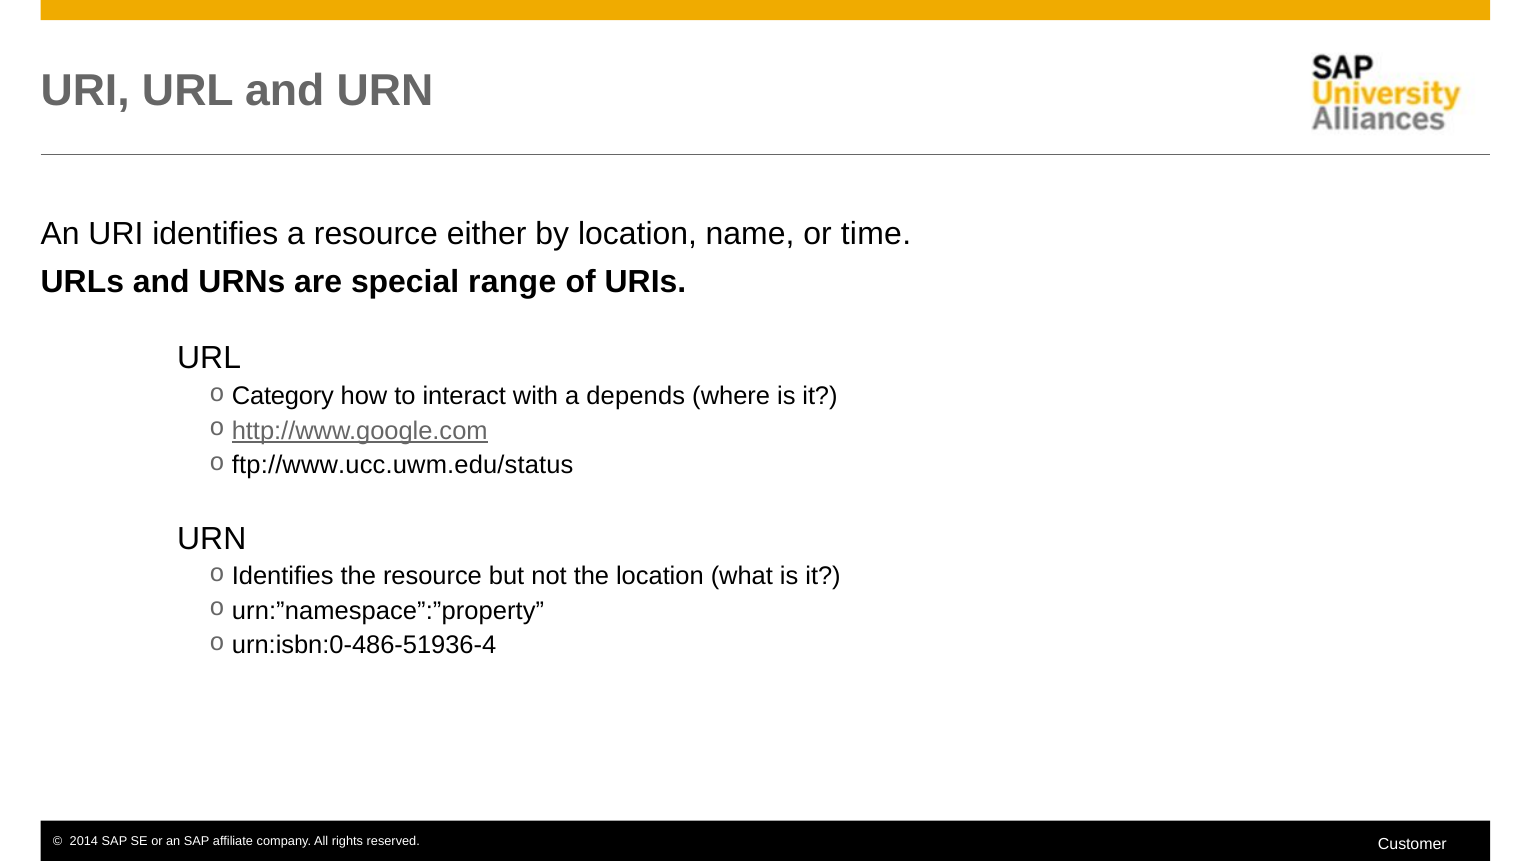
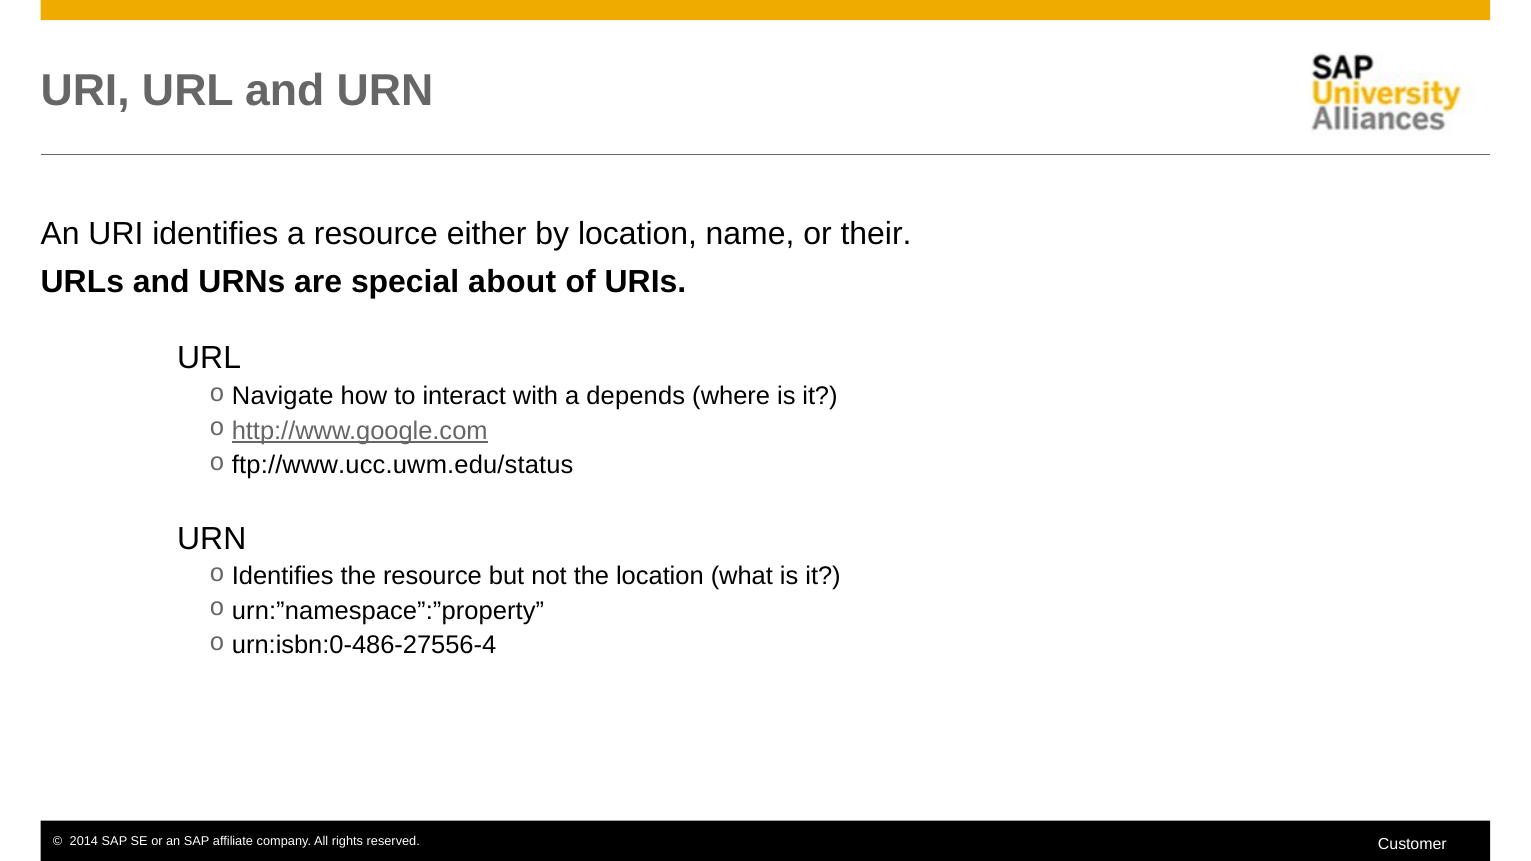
time: time -> their
range: range -> about
Category: Category -> Navigate
urn:isbn:0-486-51936-4: urn:isbn:0-486-51936-4 -> urn:isbn:0-486-27556-4
